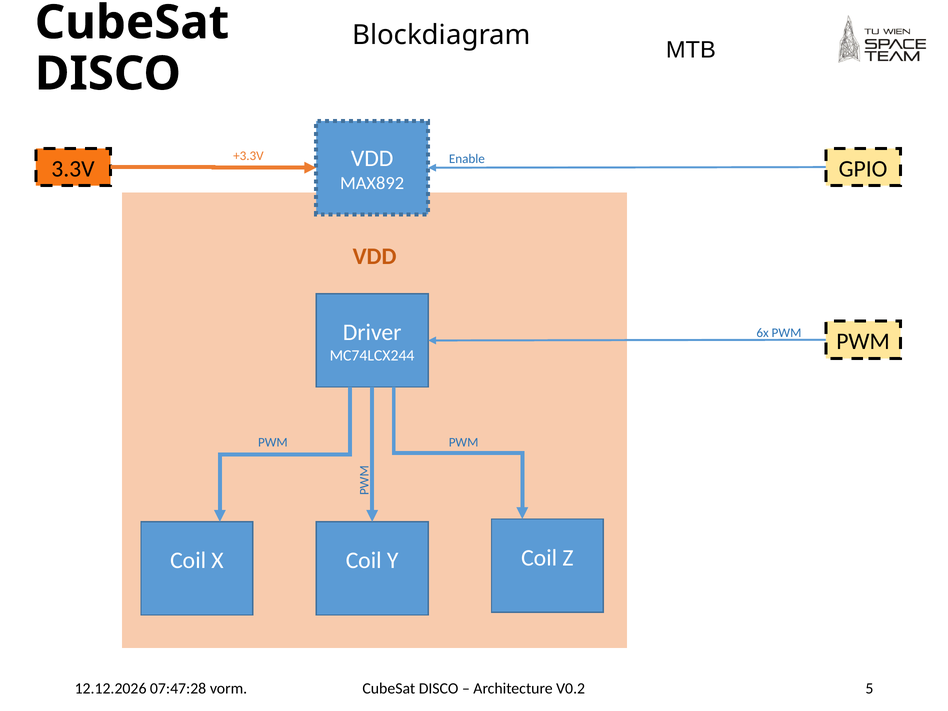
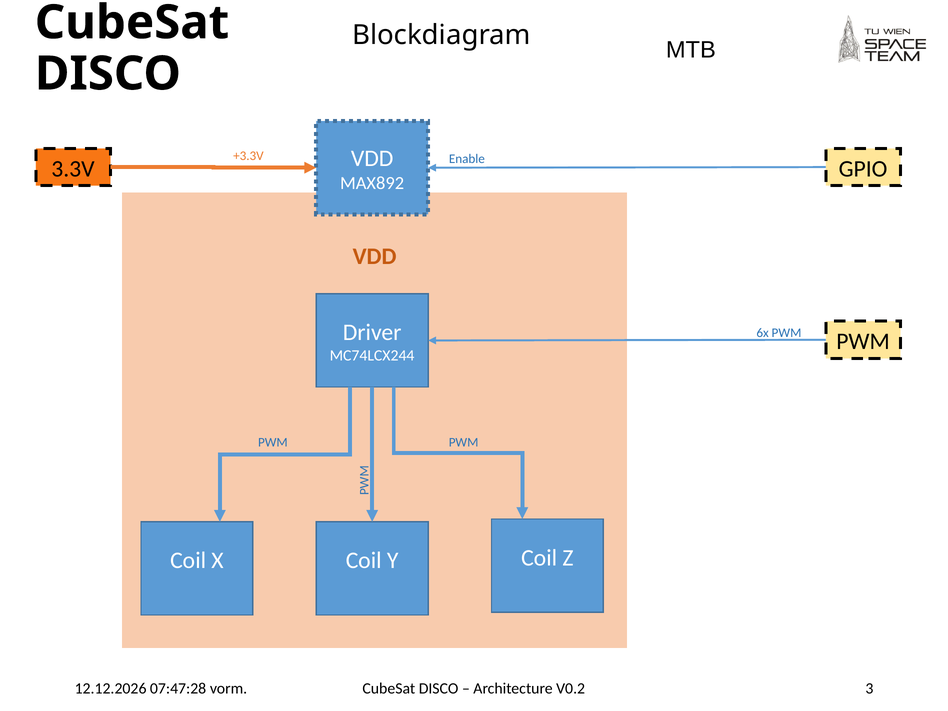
5: 5 -> 3
